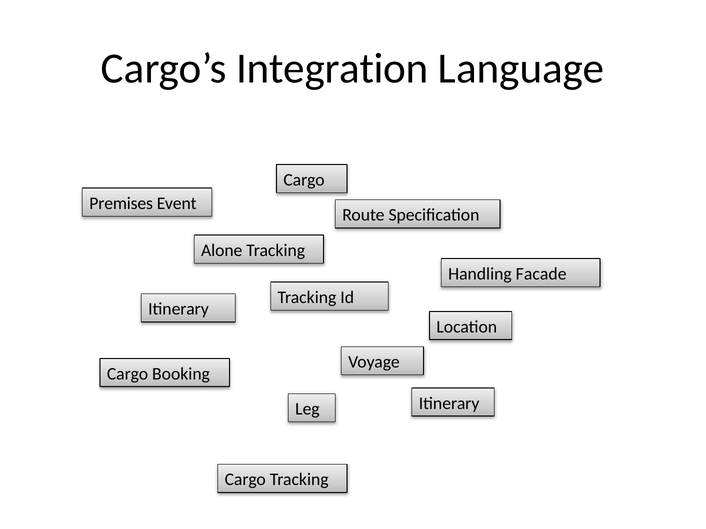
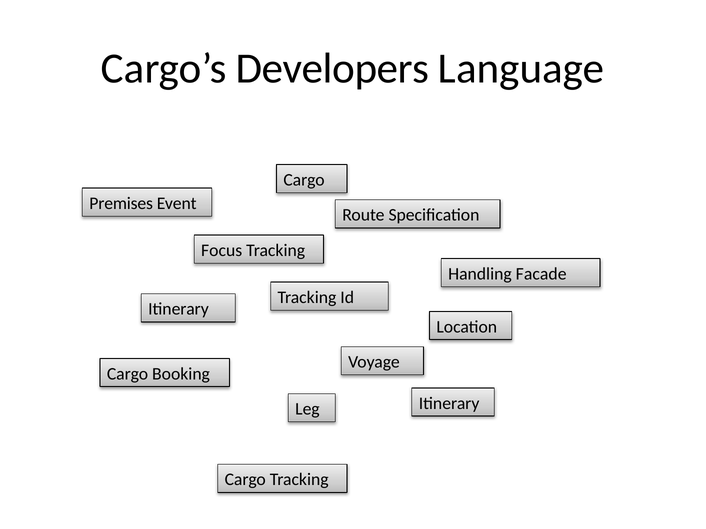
Integration: Integration -> Developers
Alone: Alone -> Focus
